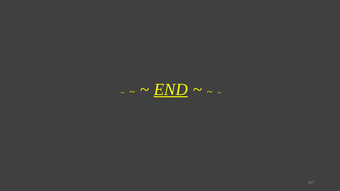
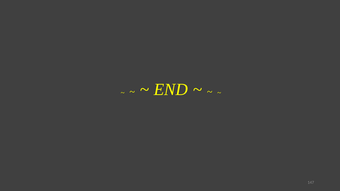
END underline: present -> none
